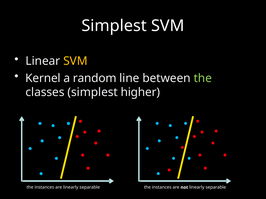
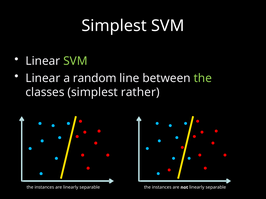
SVM at (75, 61) colour: yellow -> light green
Kernel at (43, 78): Kernel -> Linear
higher: higher -> rather
